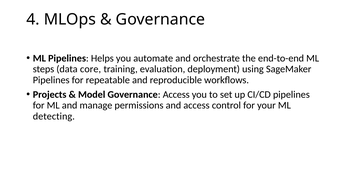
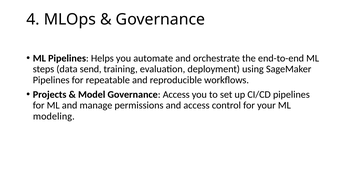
core: core -> send
detecting: detecting -> modeling
